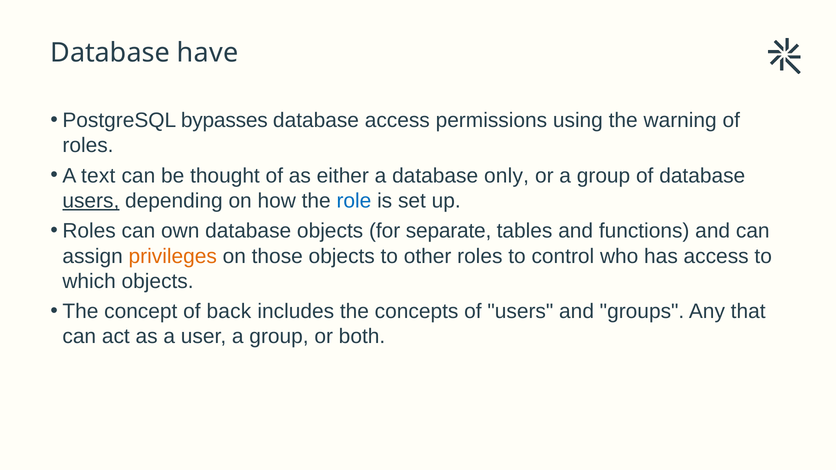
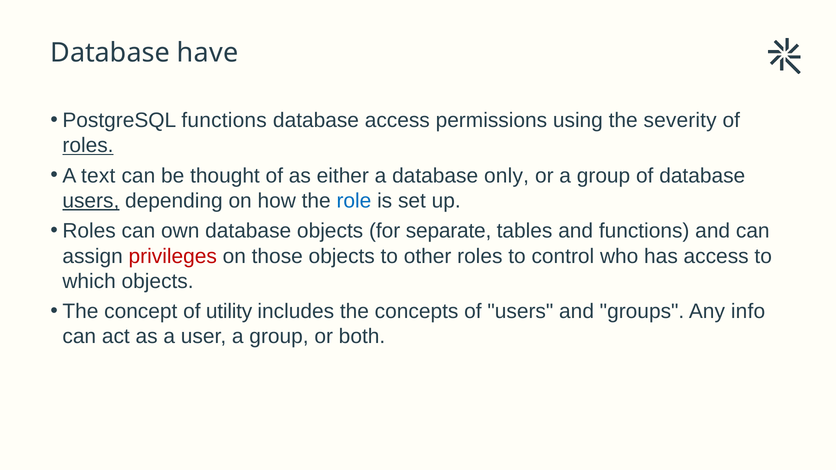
PostgreSQL bypasses: bypasses -> functions
warning: warning -> severity
roles at (88, 146) underline: none -> present
privileges colour: orange -> red
back: back -> utility
that: that -> info
